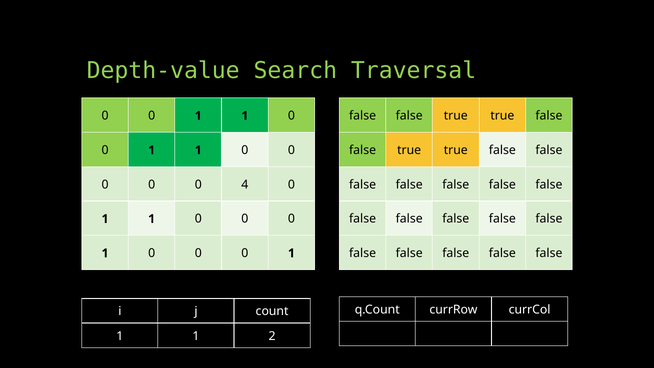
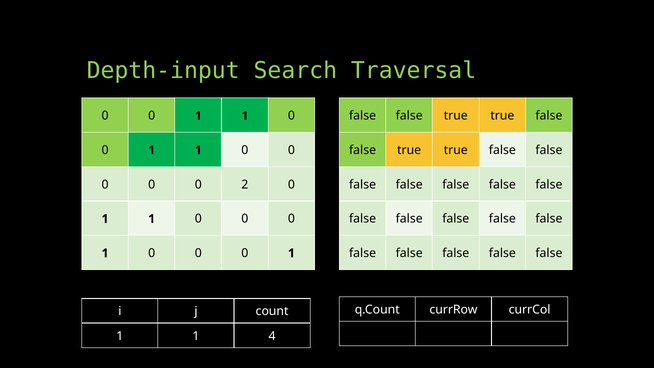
Depth-value: Depth-value -> Depth-input
4: 4 -> 2
2: 2 -> 4
